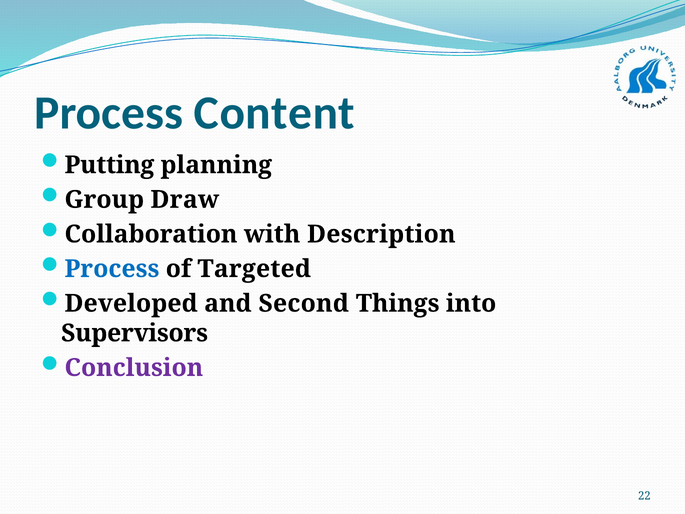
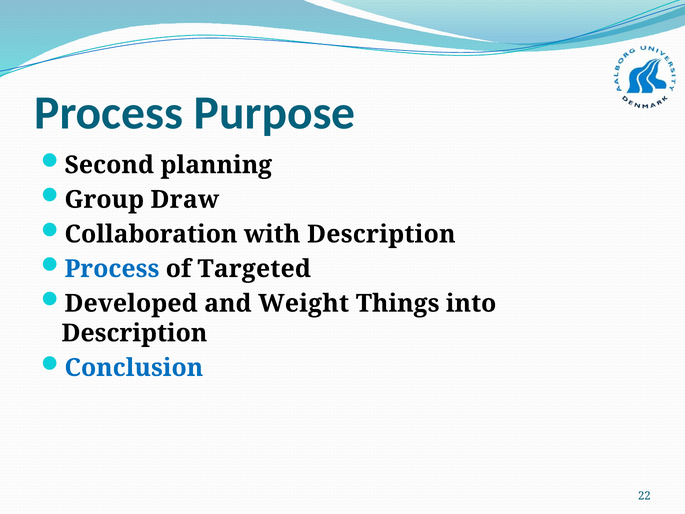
Content: Content -> Purpose
Putting: Putting -> Second
Second: Second -> Weight
Supervisors at (135, 333): Supervisors -> Description
Conclusion colour: purple -> blue
